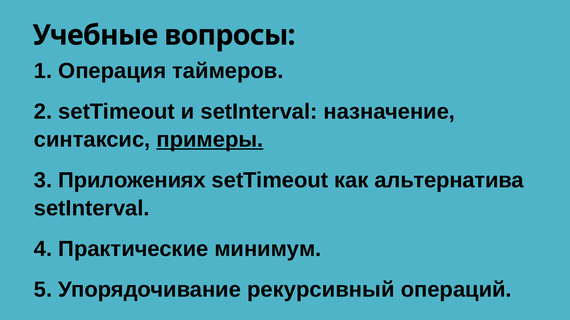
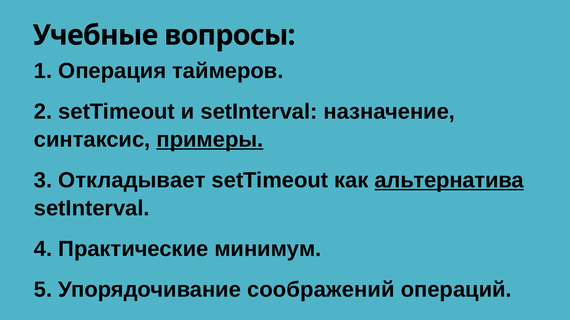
Приложениях: Приложениях -> Откладывает
альтернатива underline: none -> present
рекурсивный: рекурсивный -> соображений
